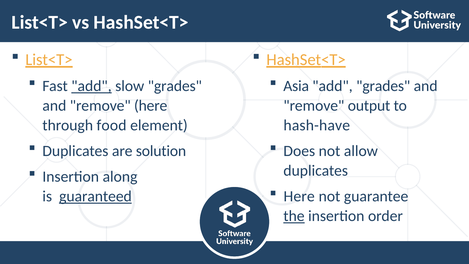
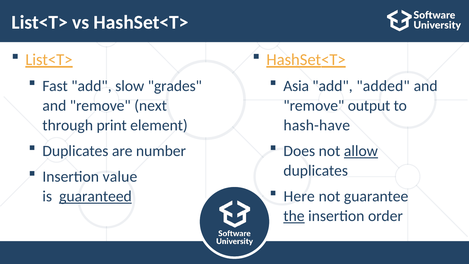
add at (91, 86) underline: present -> none
add grades: grades -> added
remove here: here -> next
food: food -> print
solution: solution -> number
allow underline: none -> present
along: along -> value
